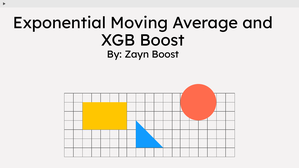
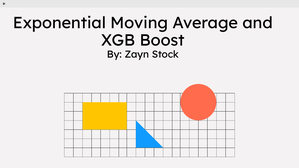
Zayn Boost: Boost -> Stock
